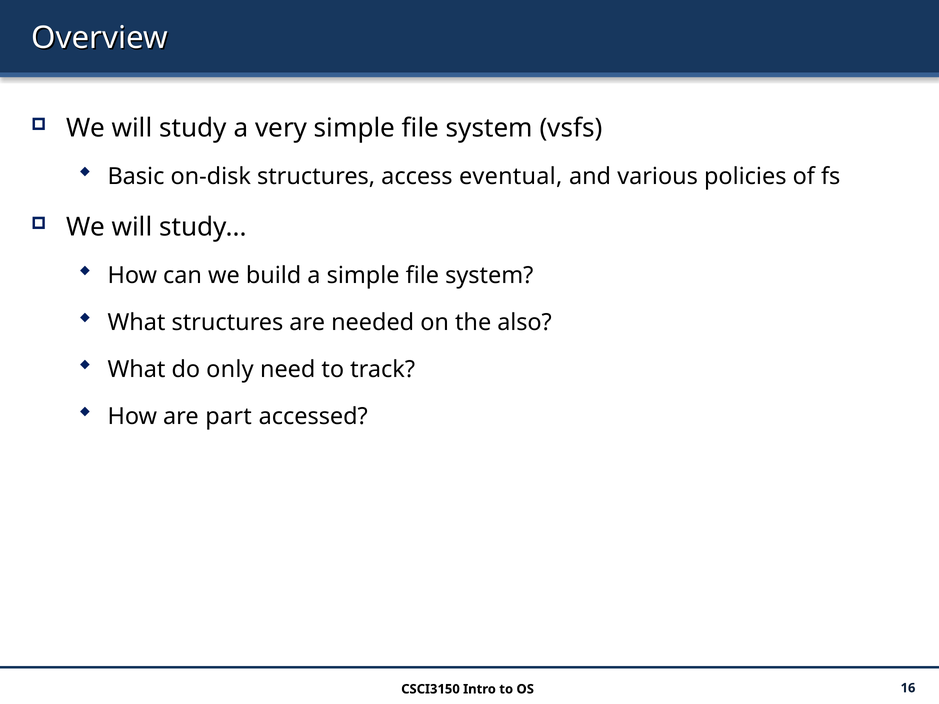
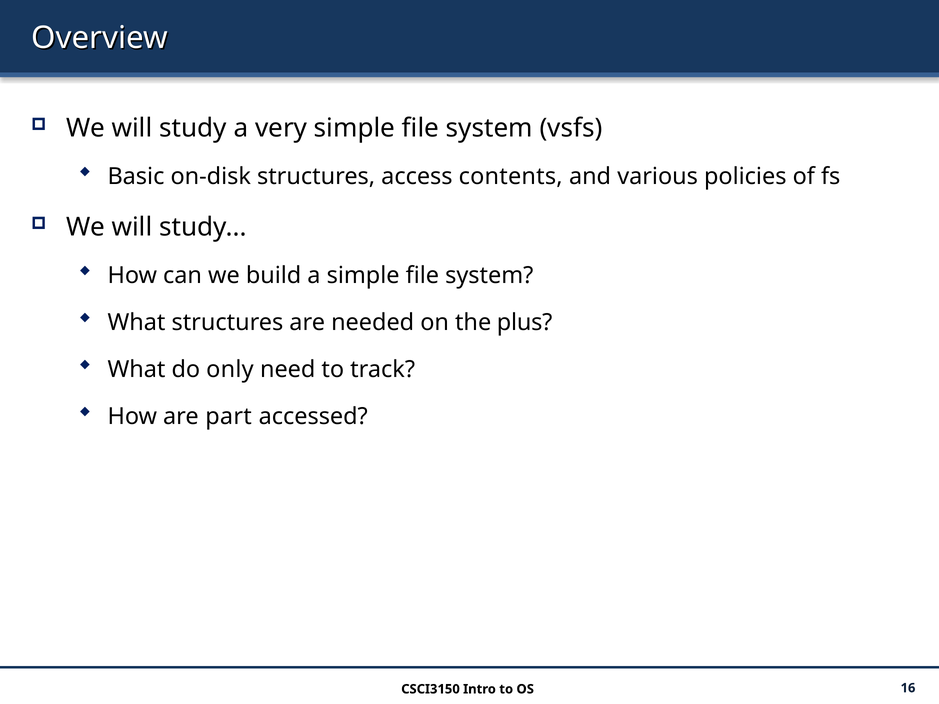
eventual: eventual -> contents
also: also -> plus
